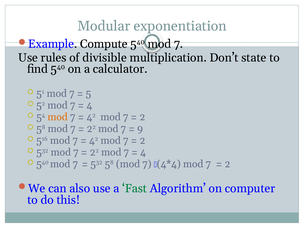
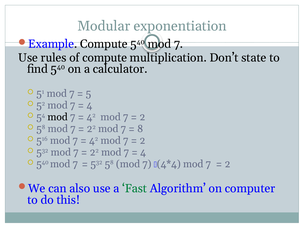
of divisible: divisible -> compute
mod at (58, 117) colour: orange -> black
9: 9 -> 8
